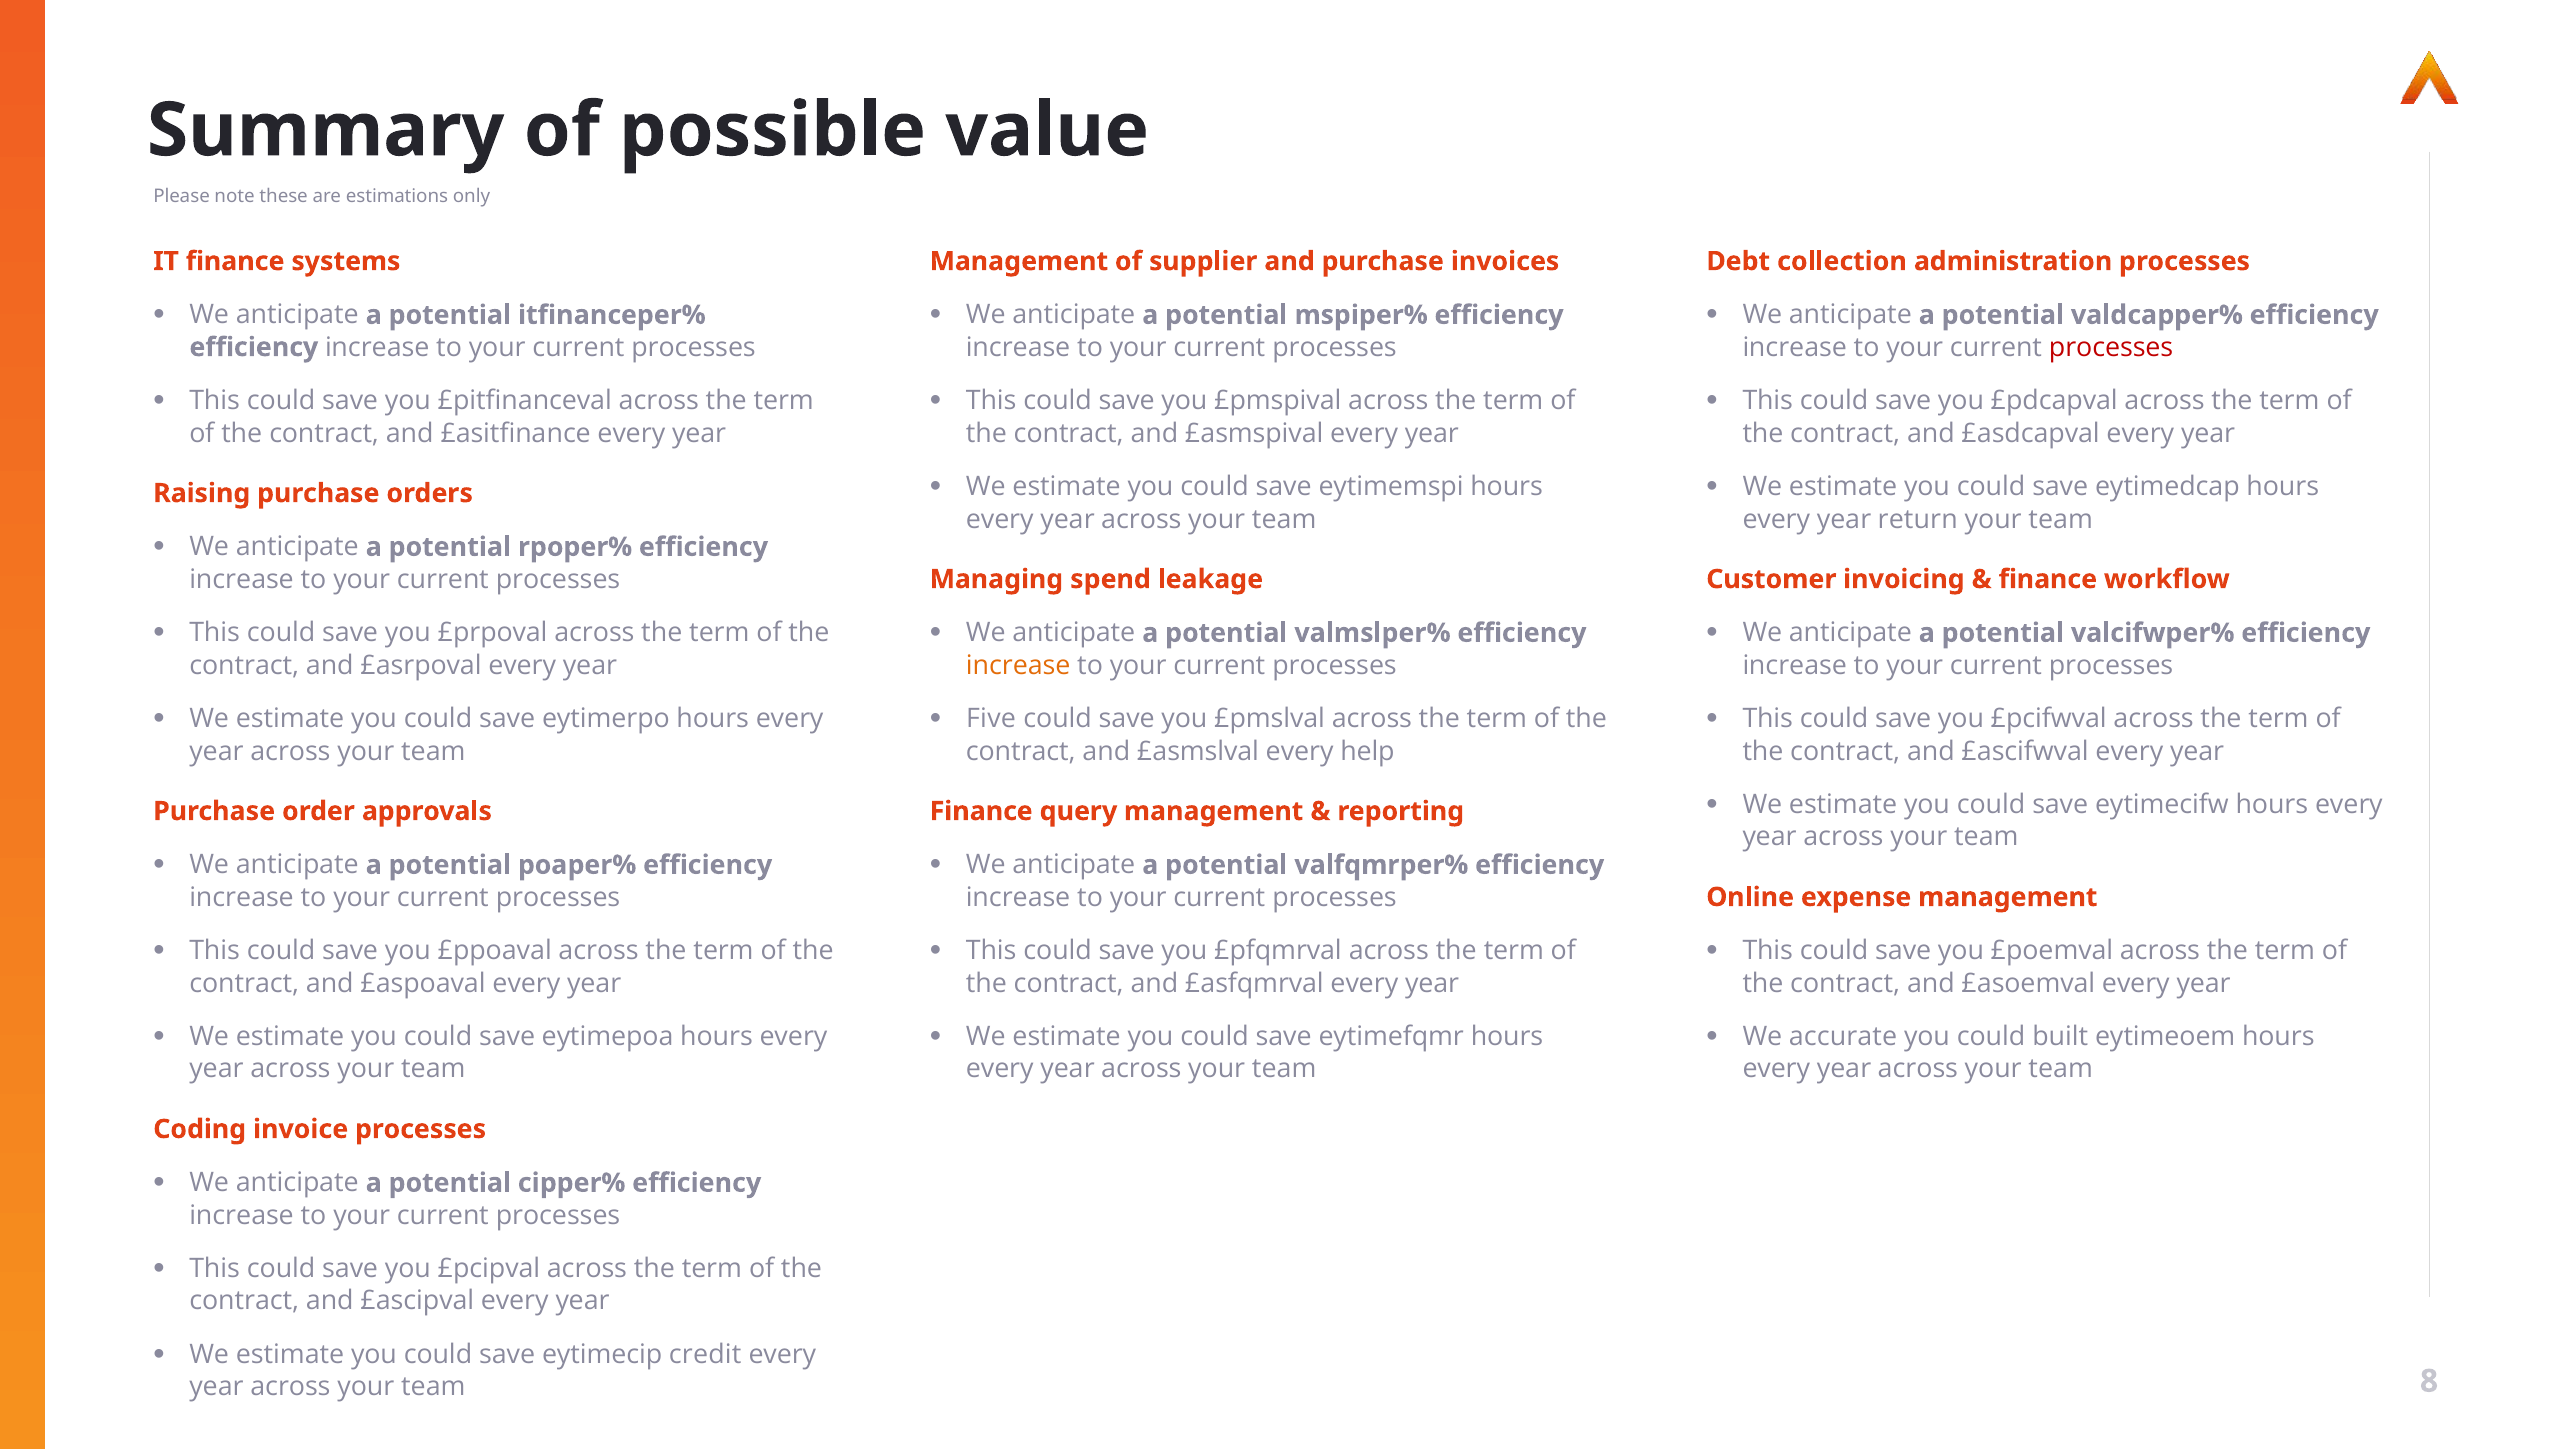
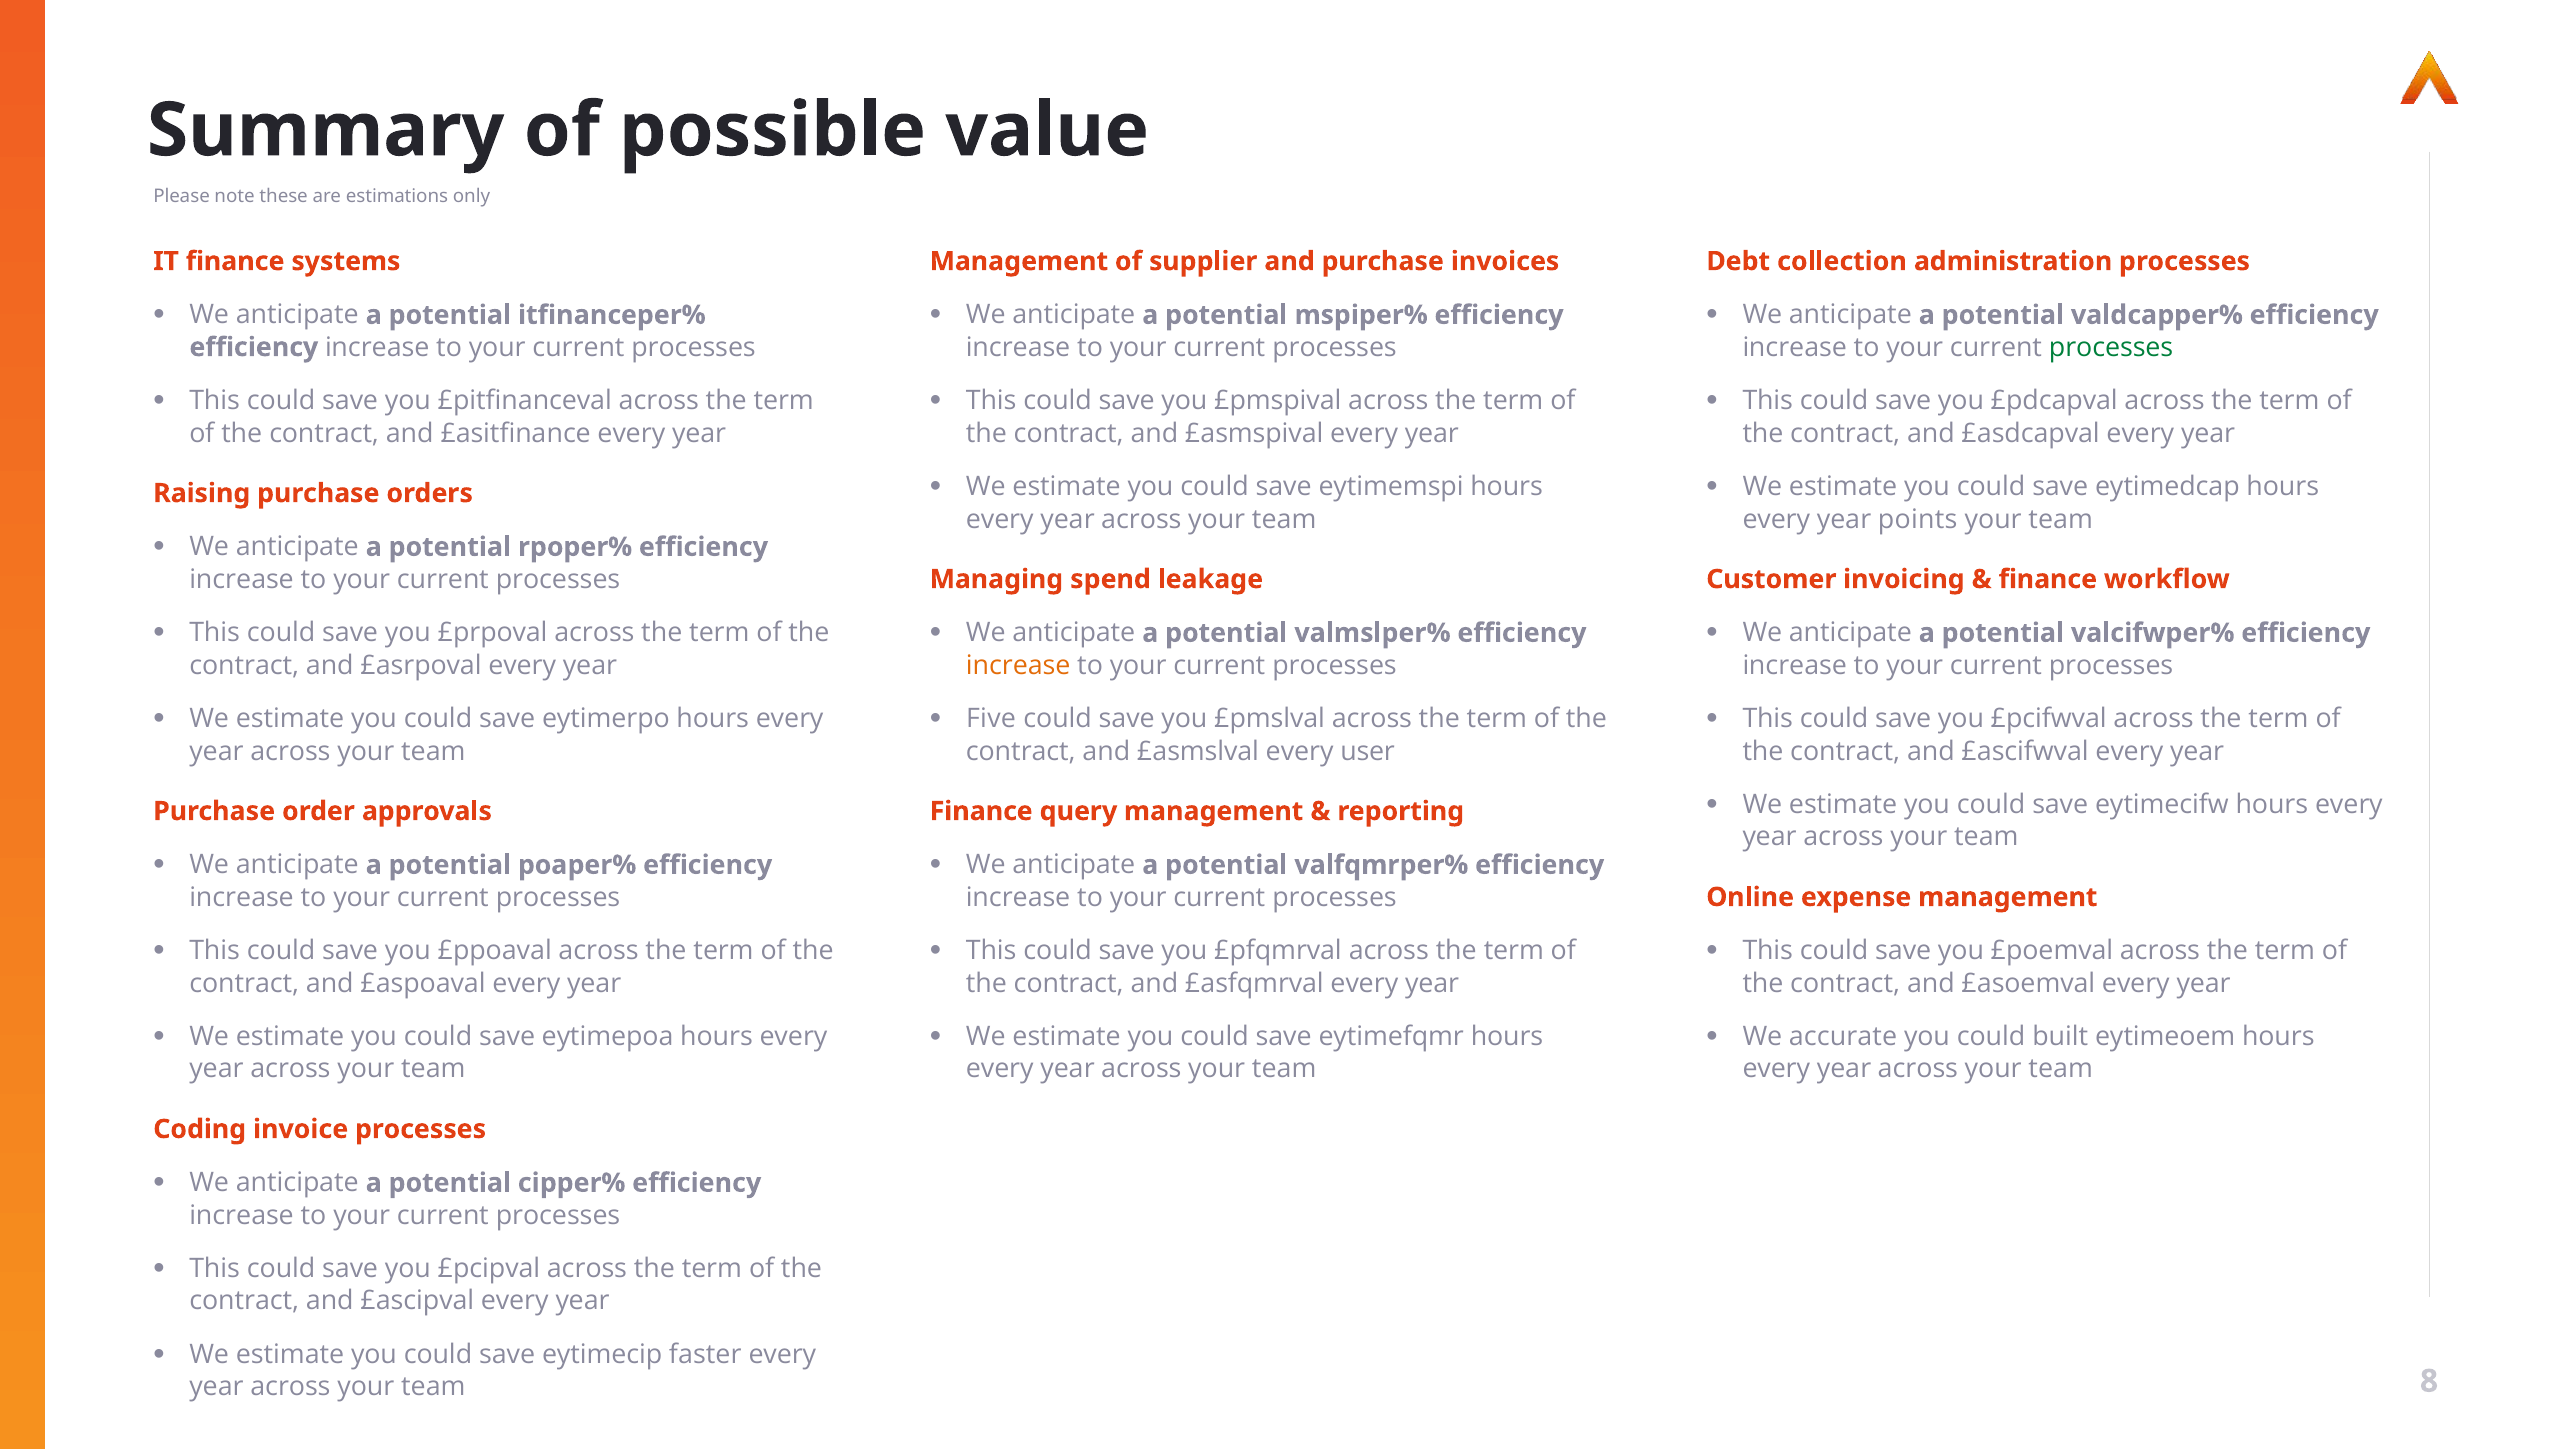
processes at (2111, 347) colour: red -> green
return: return -> points
help: help -> user
credit: credit -> faster
